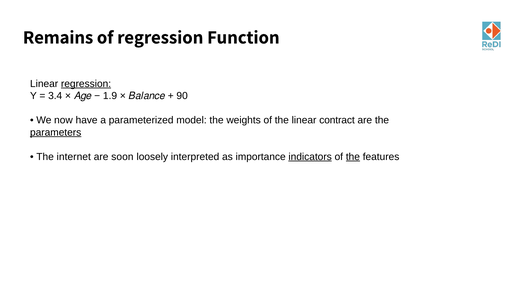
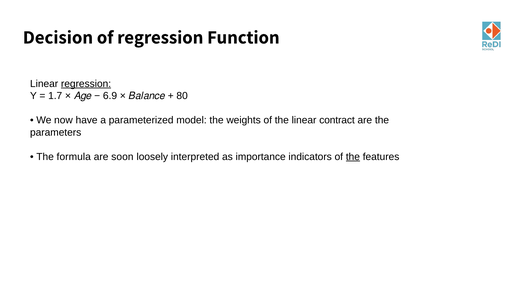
Remains: Remains -> Decision
3.4: 3.4 -> 1.7
1.9: 1.9 -> 6.9
90: 90 -> 80
parameters underline: present -> none
internet: internet -> formula
indicators underline: present -> none
